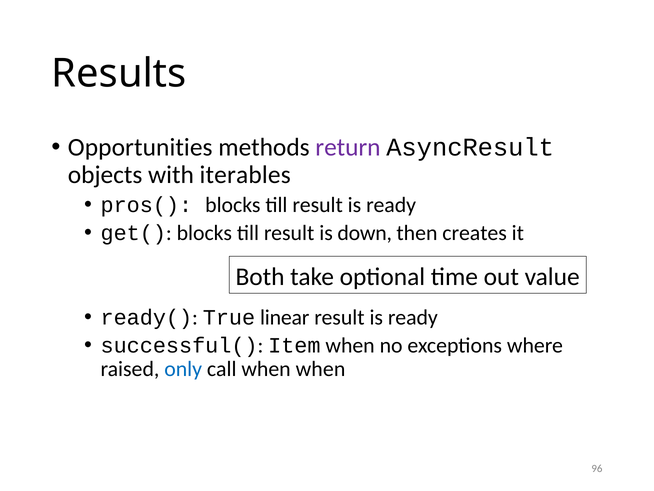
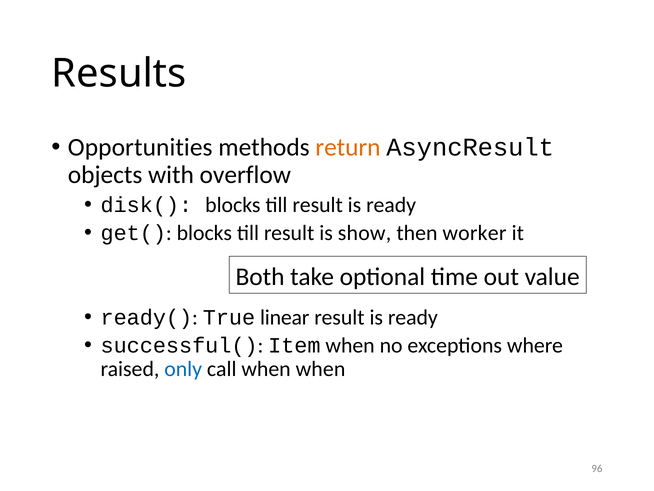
return colour: purple -> orange
iterables: iterables -> overflow
pros(: pros( -> disk(
down: down -> show
creates: creates -> worker
